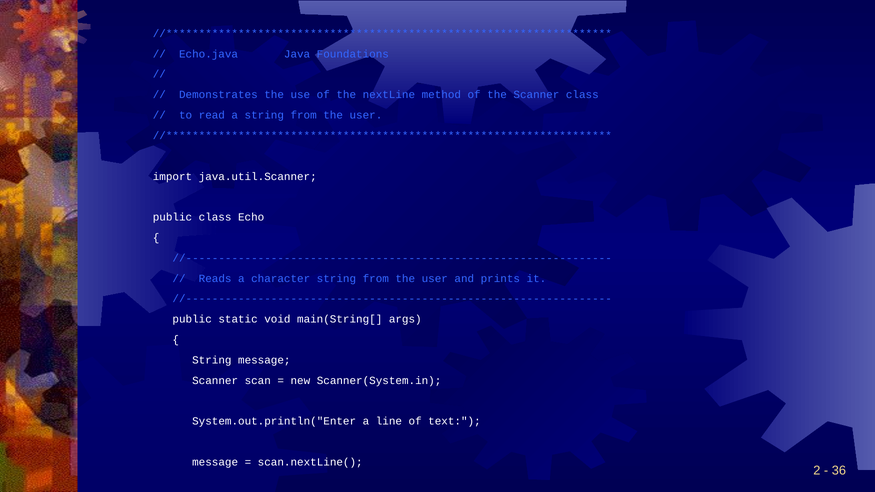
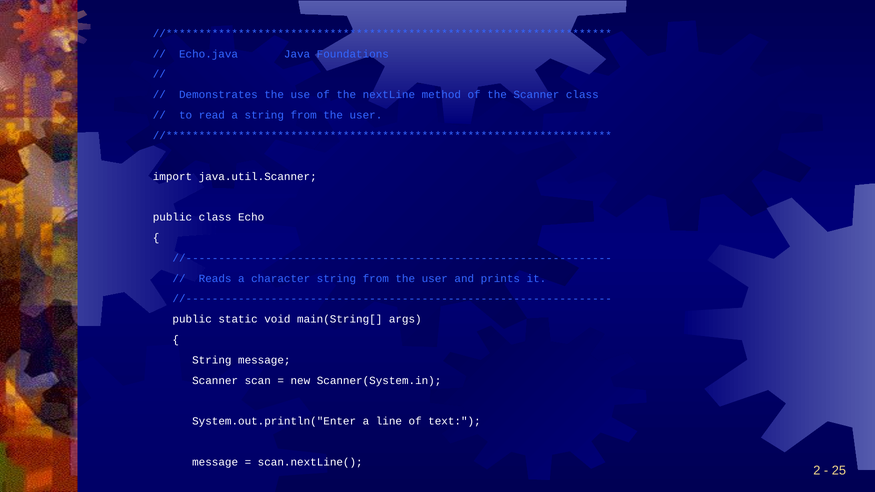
36: 36 -> 25
